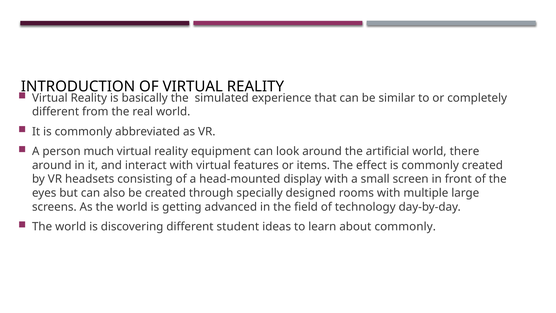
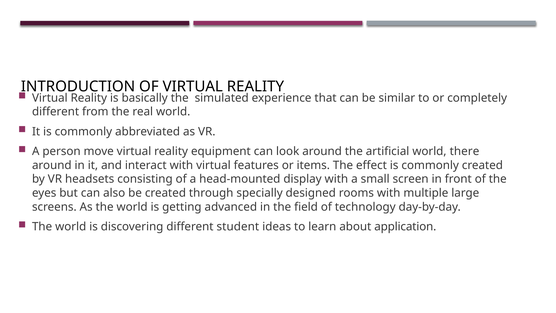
much: much -> move
about commonly: commonly -> application
